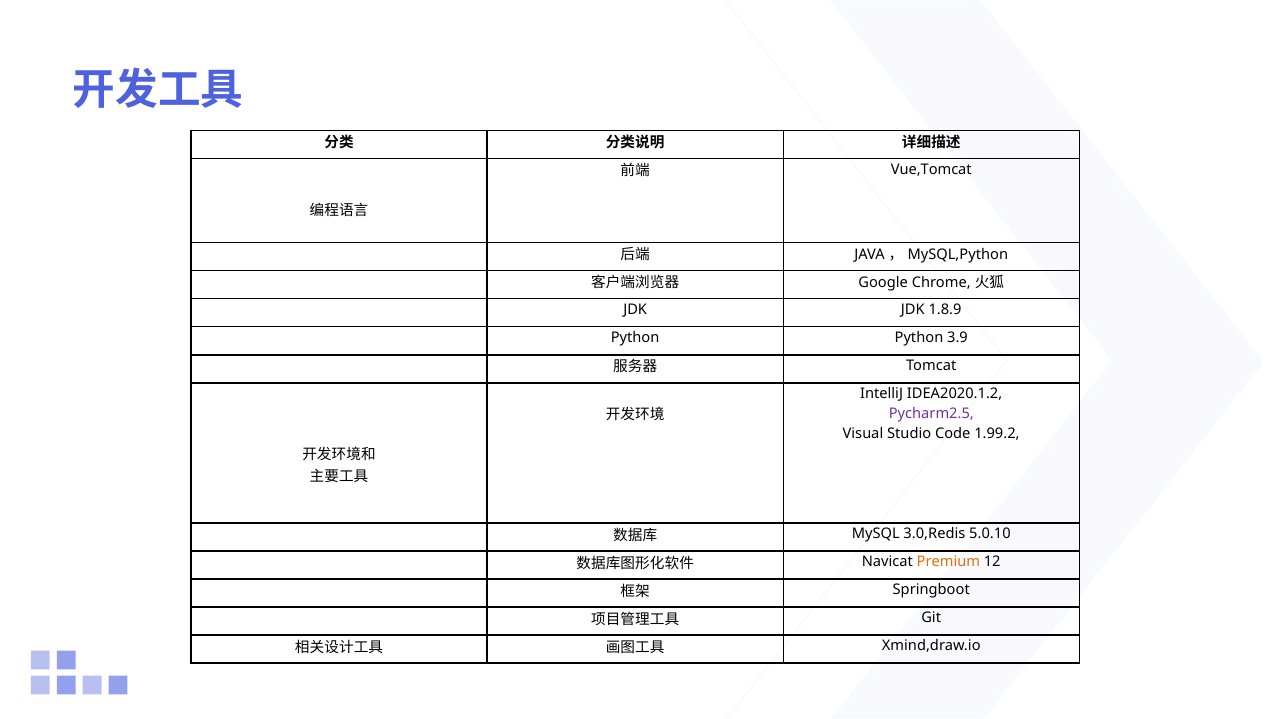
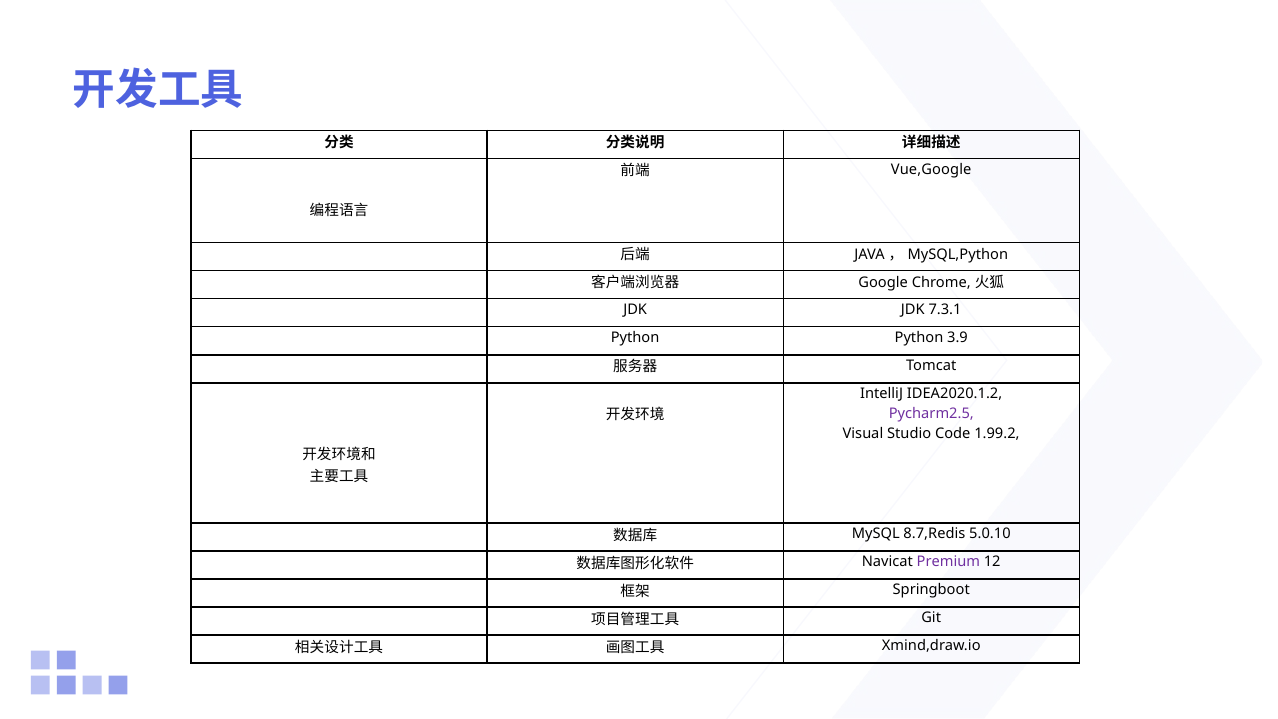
Vue,Tomcat: Vue,Tomcat -> Vue,Google
1.8.9: 1.8.9 -> 7.3.1
3.0,Redis: 3.0,Redis -> 8.7,Redis
Premium colour: orange -> purple
